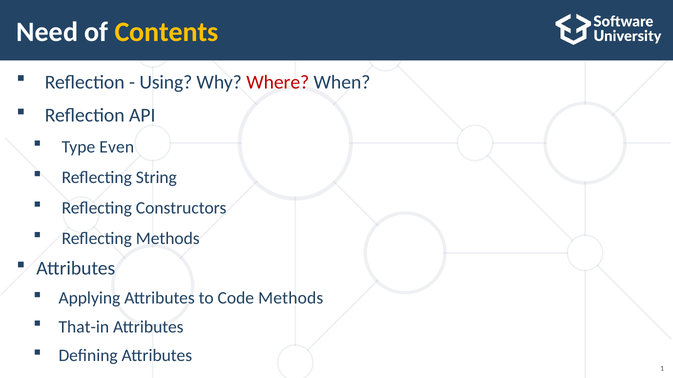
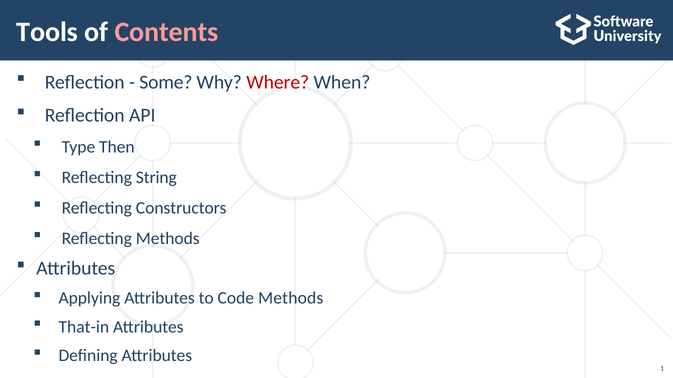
Need: Need -> Tools
Contents colour: yellow -> pink
Using: Using -> Some
Even: Even -> Then
